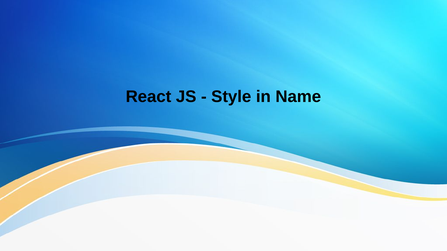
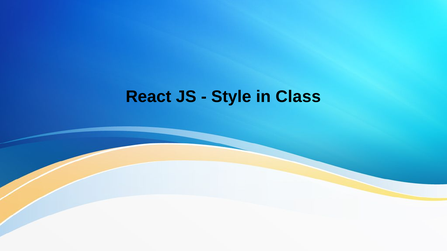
Name: Name -> Class
